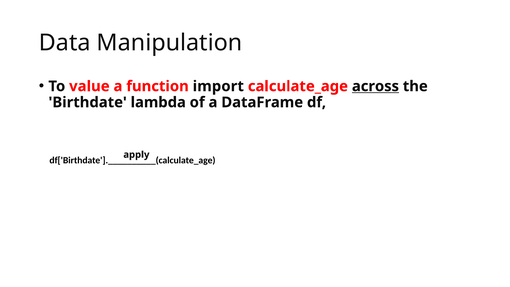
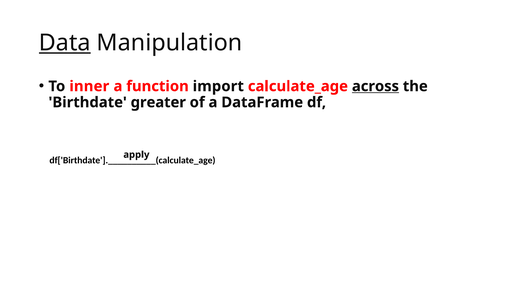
Data underline: none -> present
value: value -> inner
lambda: lambda -> greater
